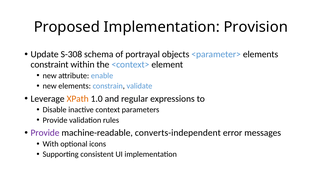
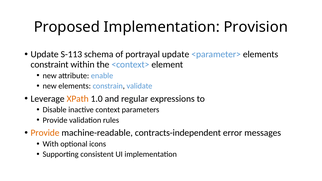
S-308: S-308 -> S-113
portrayal objects: objects -> update
Provide at (45, 133) colour: purple -> orange
converts-independent: converts-independent -> contracts-independent
